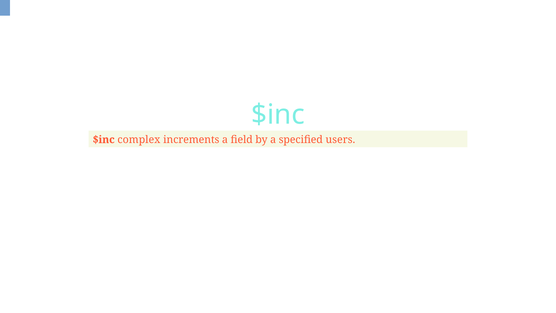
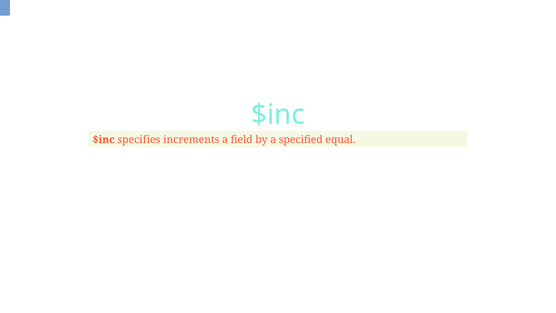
complex: complex -> specifies
users: users -> equal
